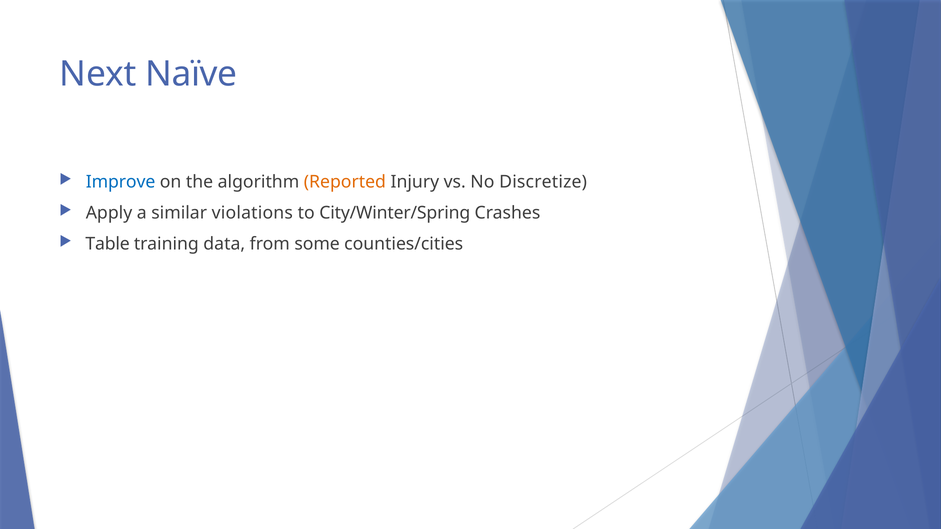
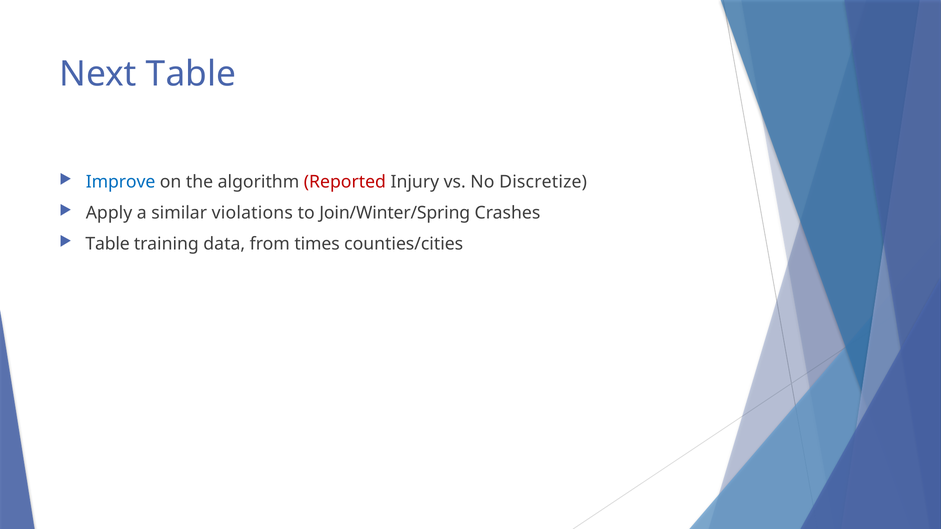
Next Naïve: Naïve -> Table
Reported colour: orange -> red
City/Winter/Spring: City/Winter/Spring -> Join/Winter/Spring
some: some -> times
